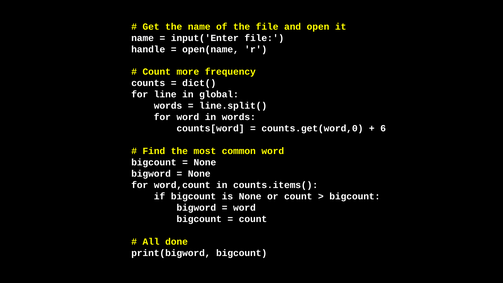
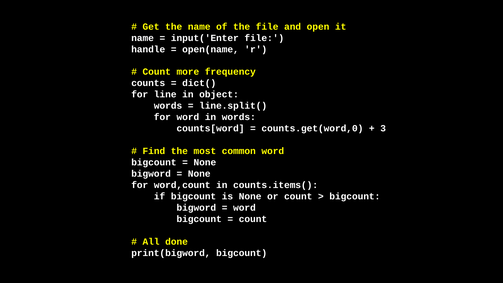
global: global -> object
6: 6 -> 3
